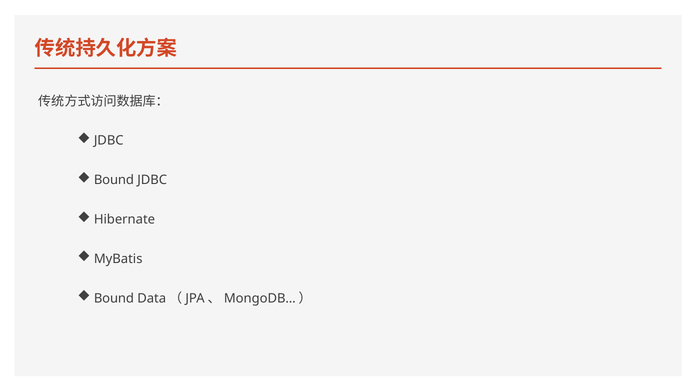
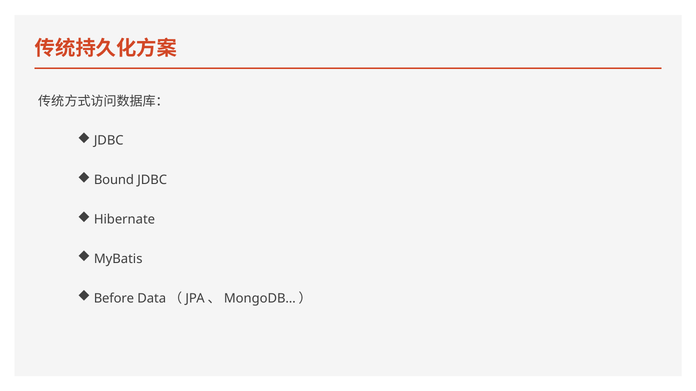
Bound at (114, 299): Bound -> Before
